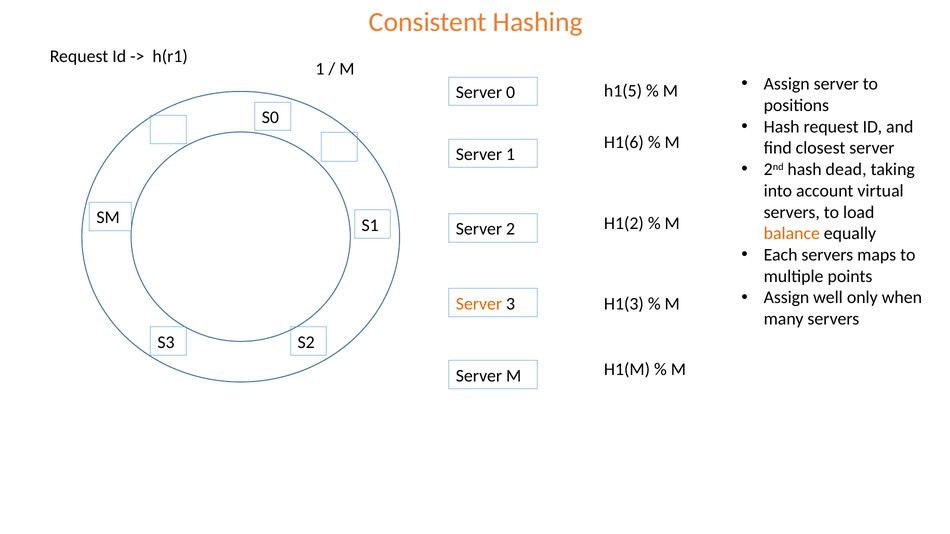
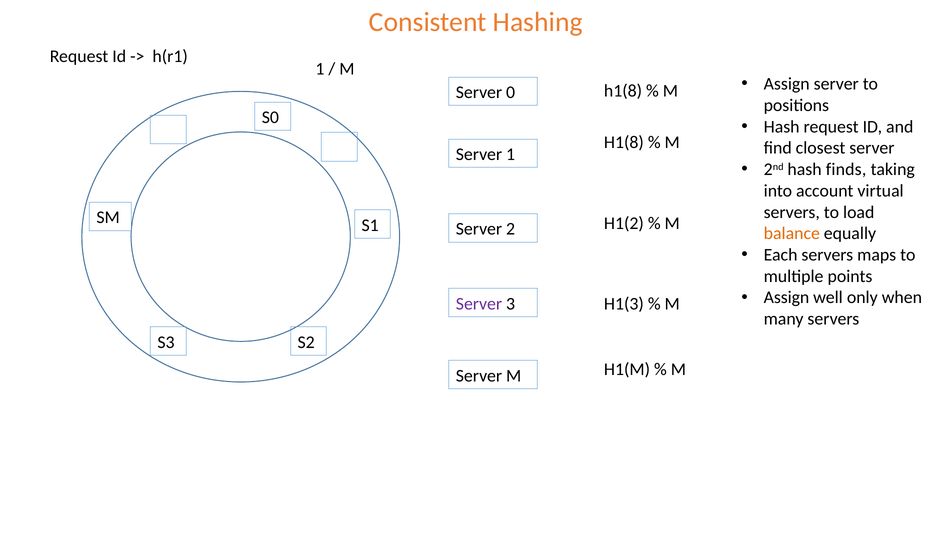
h1(5 at (623, 91): h1(5 -> h1(8
H1(6 at (624, 143): H1(6 -> H1(8
dead: dead -> finds
Server at (479, 304) colour: orange -> purple
